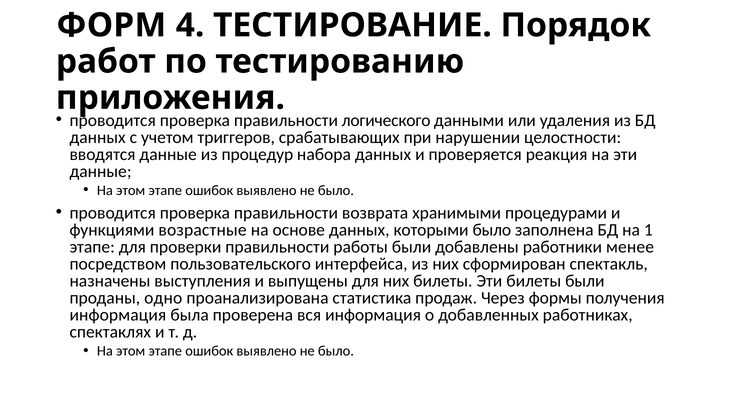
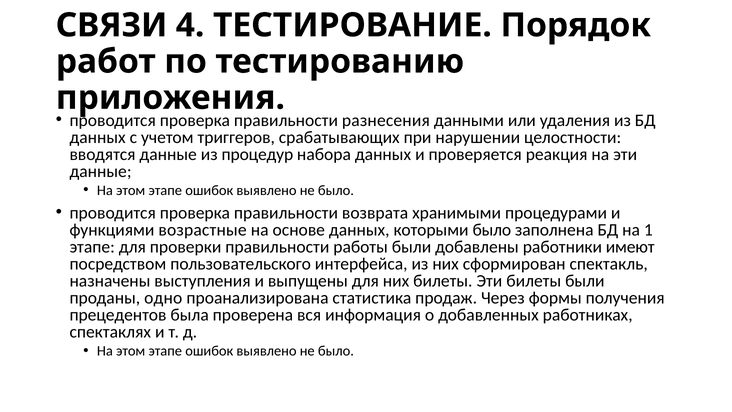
ФОРМ: ФОРМ -> СВЯЗИ
логического: логического -> разнесения
менее: менее -> имеют
информация at (118, 315): информация -> прецедентов
